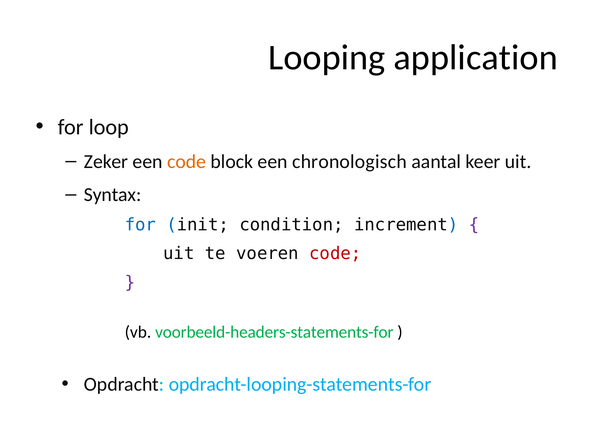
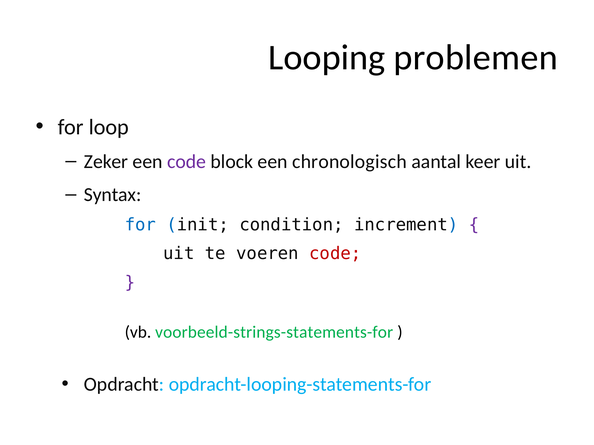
application: application -> problemen
code at (187, 162) colour: orange -> purple
voorbeeld-headers-statements-for: voorbeeld-headers-statements-for -> voorbeeld-strings-statements-for
